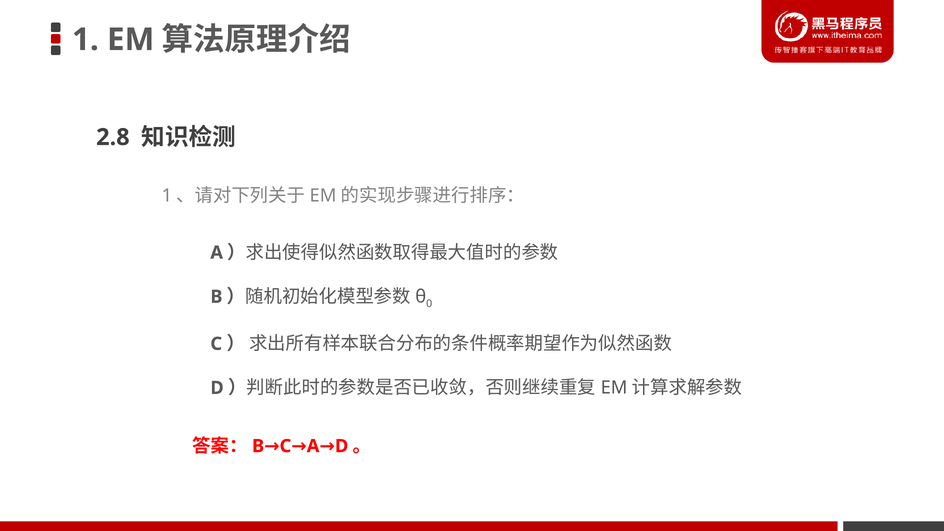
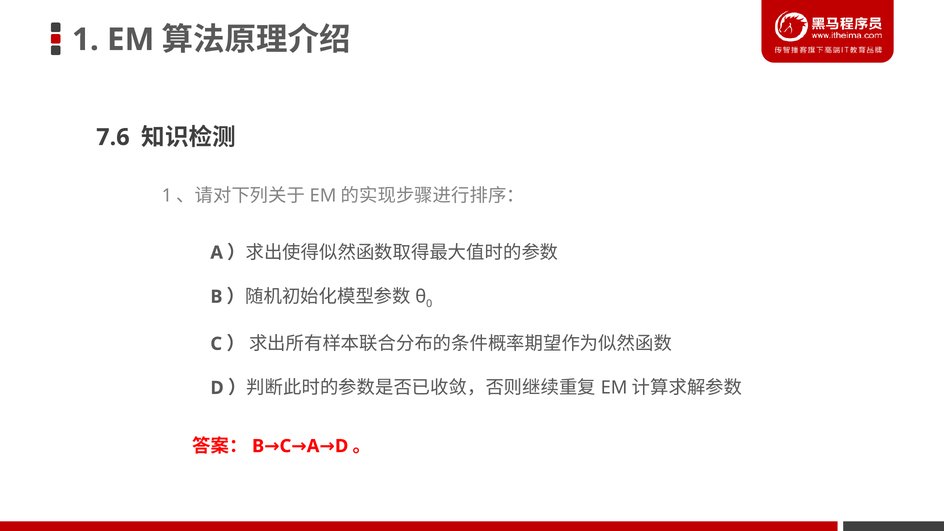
2.8: 2.8 -> 7.6
